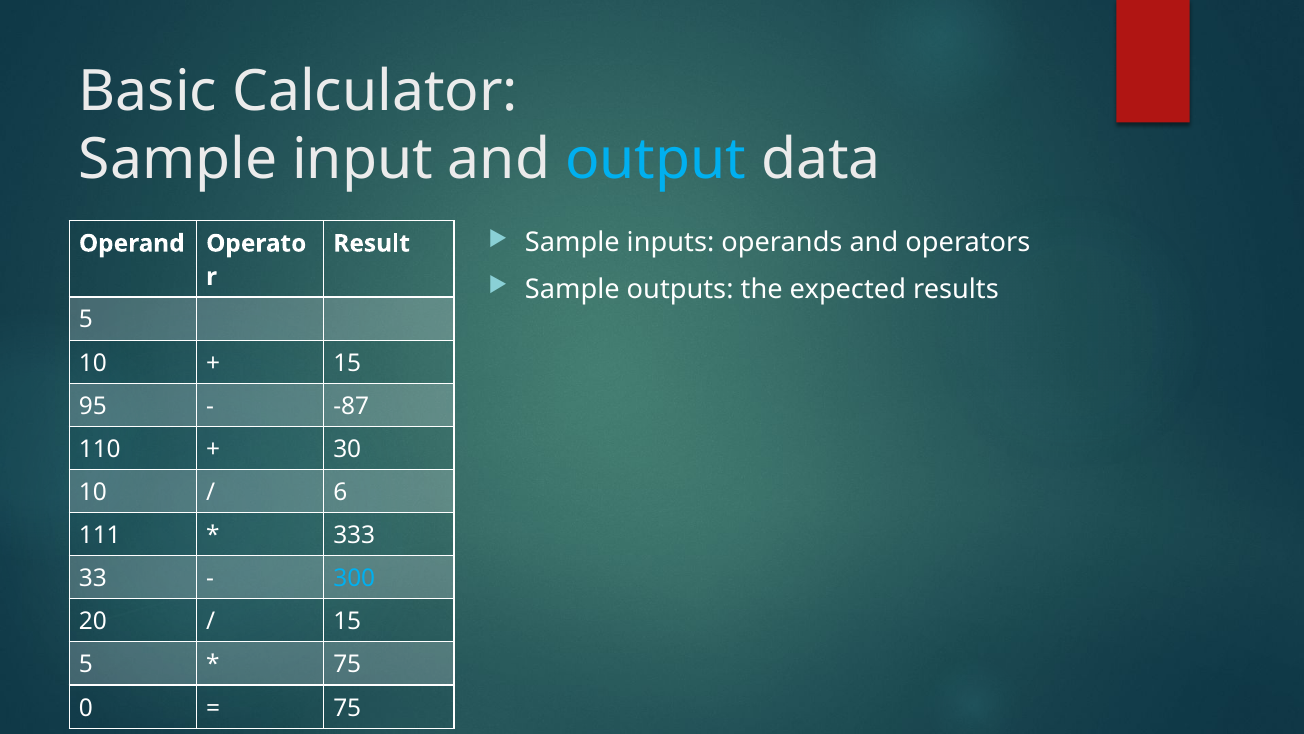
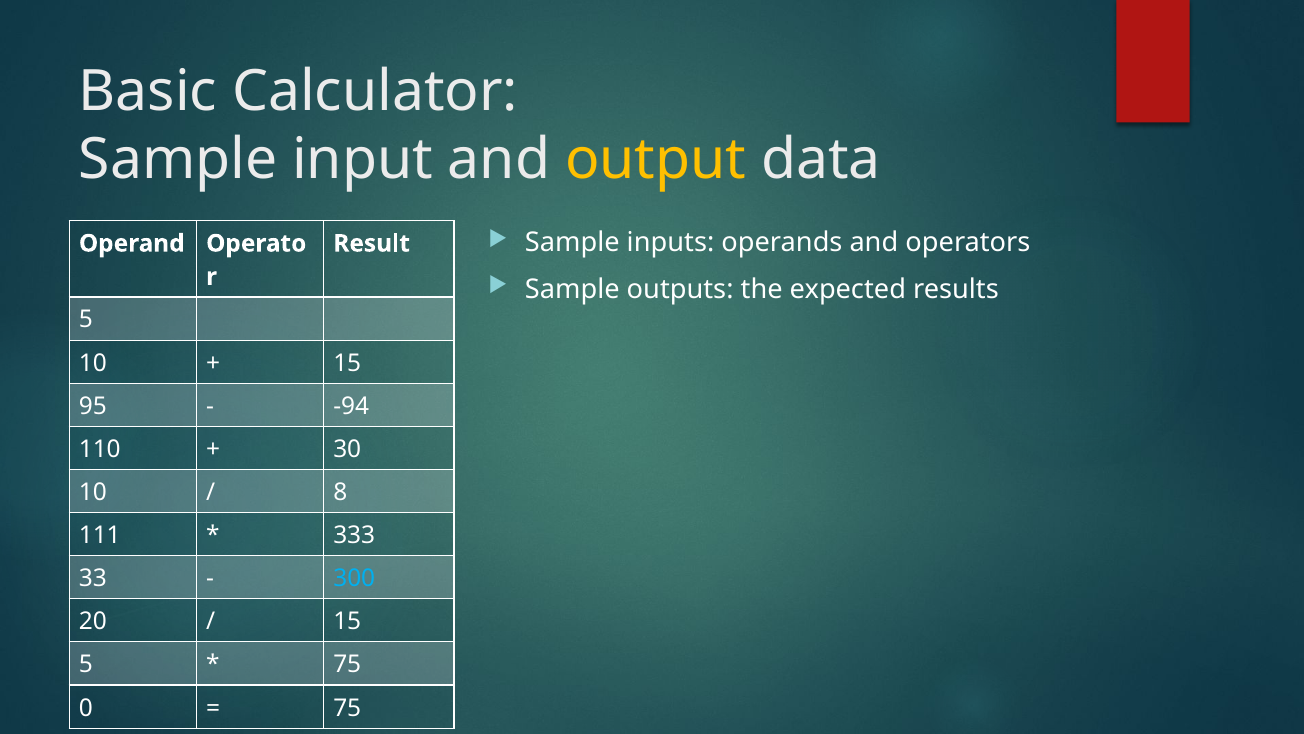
output colour: light blue -> yellow
-87: -87 -> -94
6: 6 -> 8
